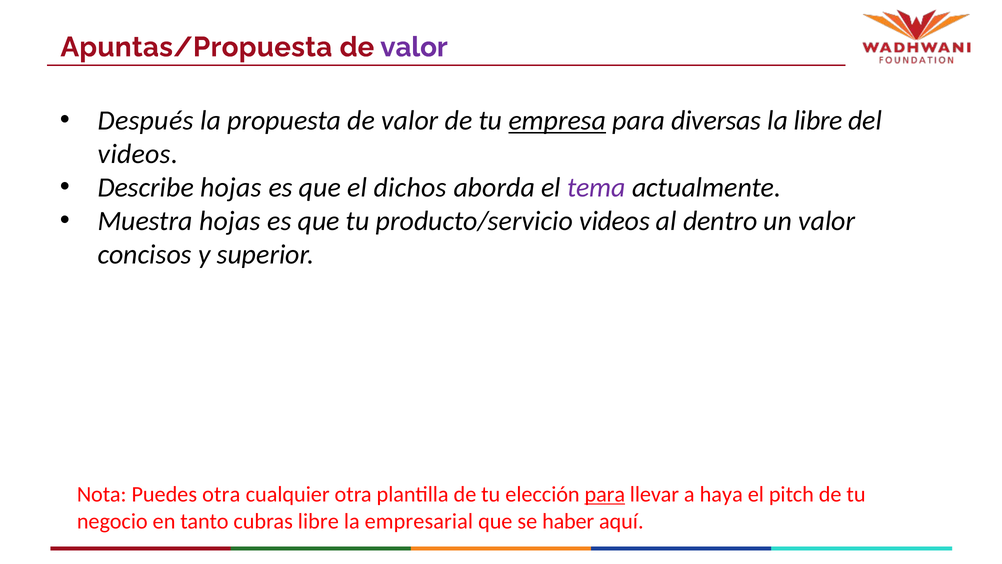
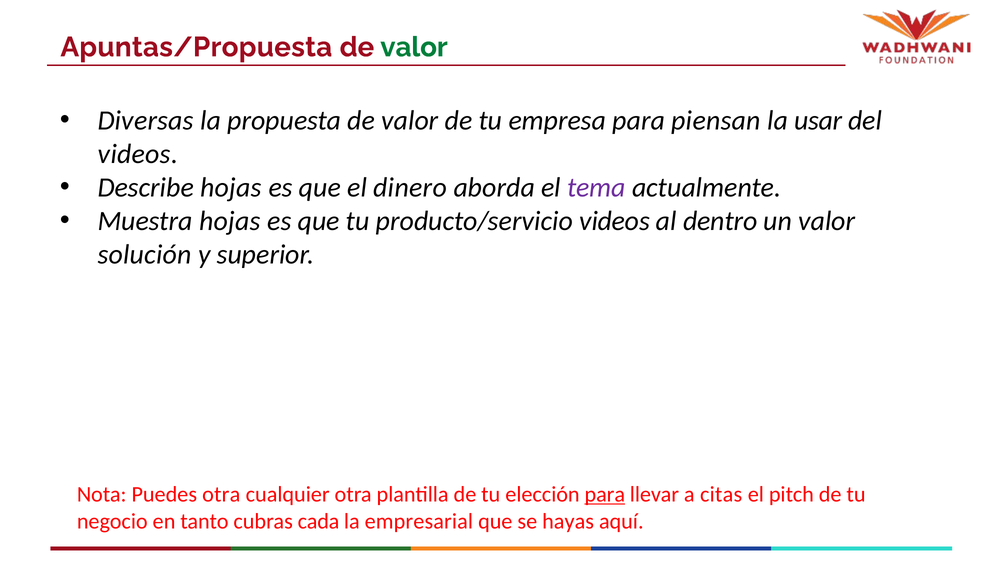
valor at (414, 47) colour: purple -> green
Después: Después -> Diversas
empresa underline: present -> none
diversas: diversas -> piensan
la libre: libre -> usar
dichos: dichos -> dinero
concisos: concisos -> solución
haya: haya -> citas
cubras libre: libre -> cada
haber: haber -> hayas
